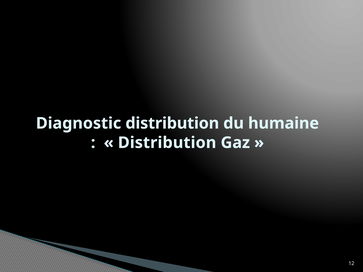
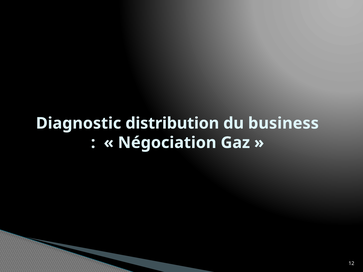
humaine: humaine -> business
Distribution at (167, 143): Distribution -> Négociation
